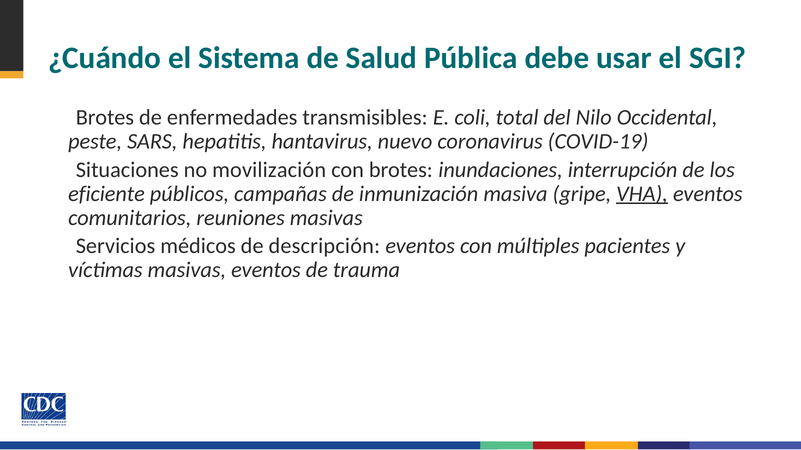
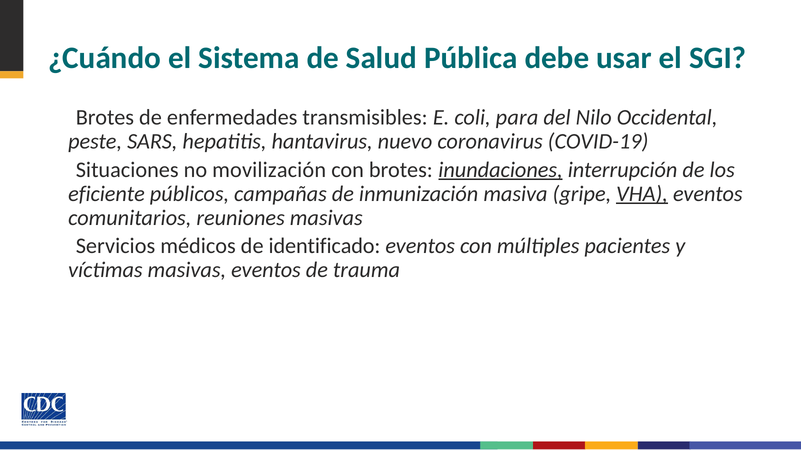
total: total -> para
inundaciones underline: none -> present
descripción: descripción -> identificado
